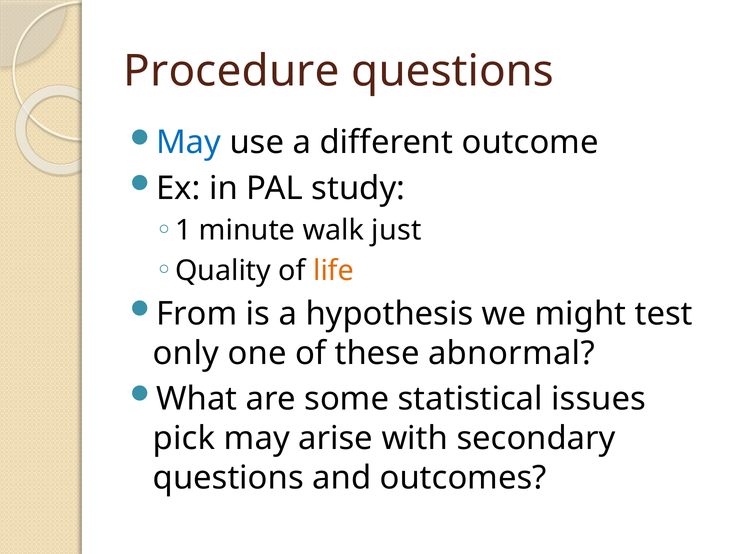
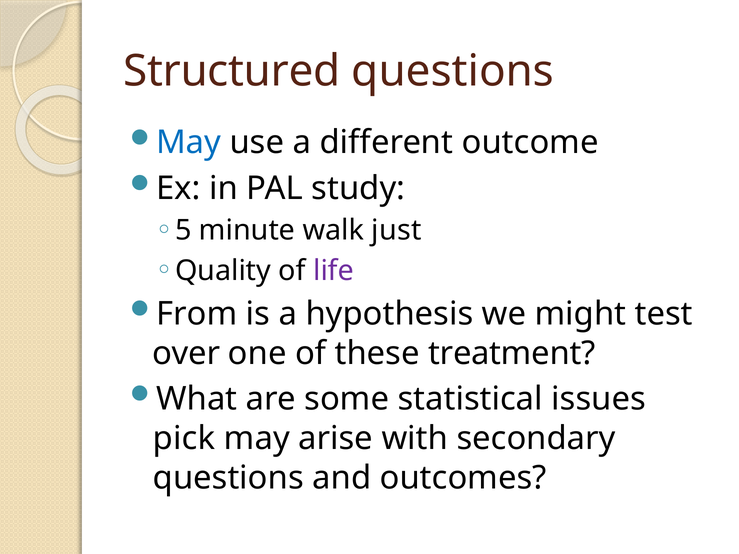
Procedure: Procedure -> Structured
1: 1 -> 5
life colour: orange -> purple
only: only -> over
abnormal: abnormal -> treatment
